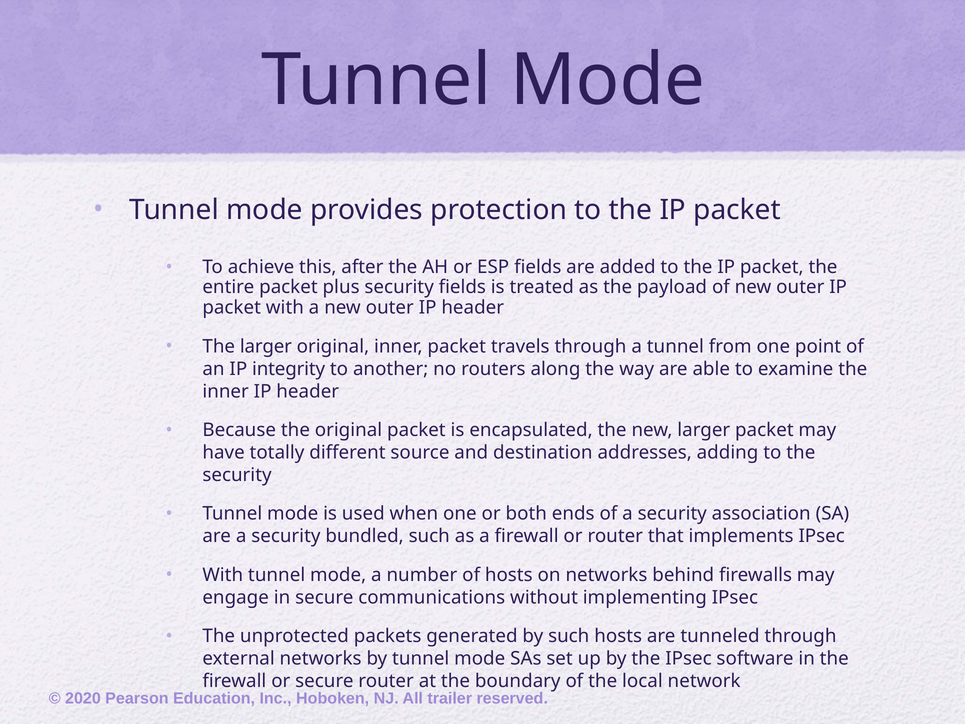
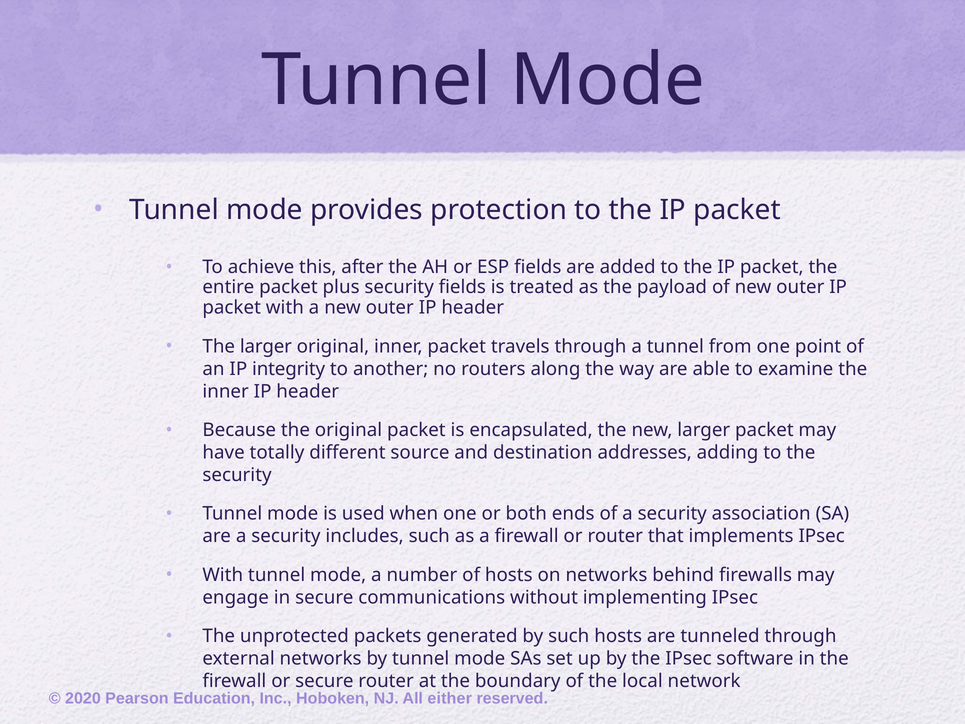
bundled: bundled -> includes
trailer: trailer -> either
